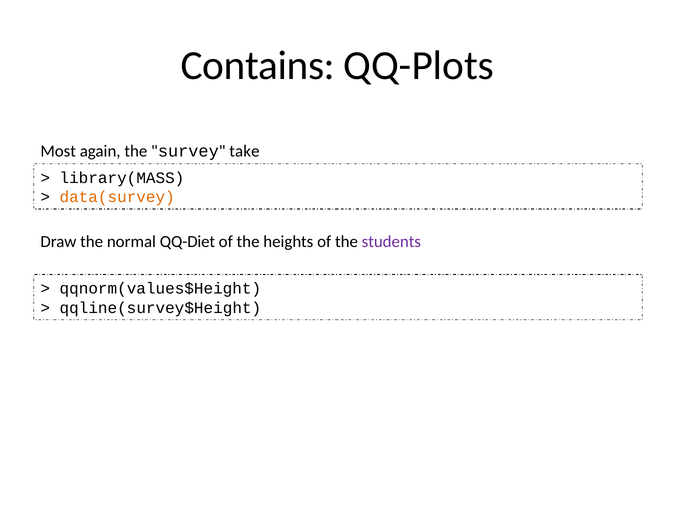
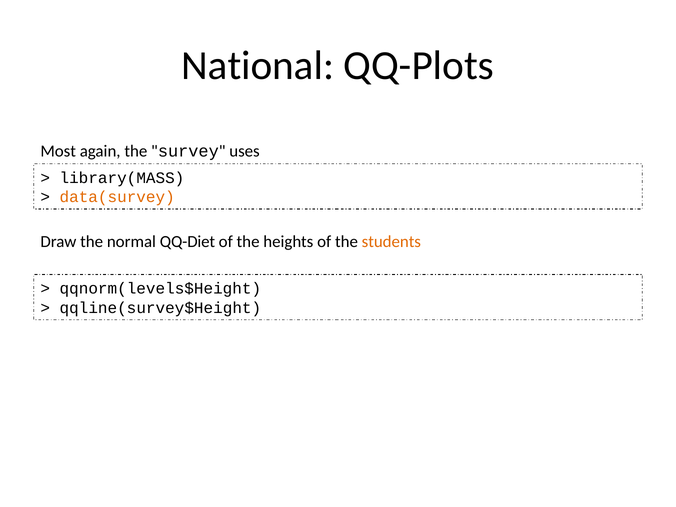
Contains: Contains -> National
take: take -> uses
students colour: purple -> orange
qqnorm(values$Height: qqnorm(values$Height -> qqnorm(levels$Height
